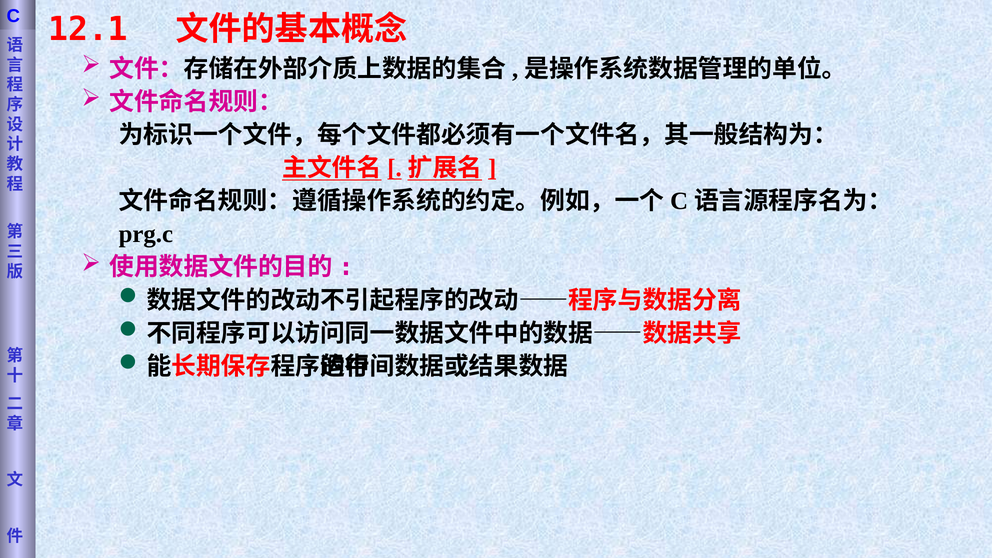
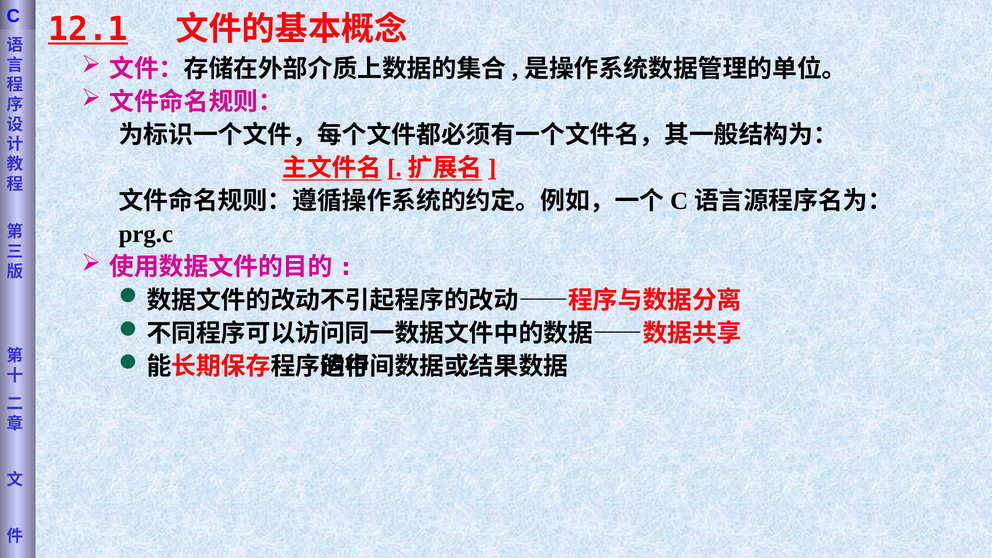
12.1 underline: none -> present
